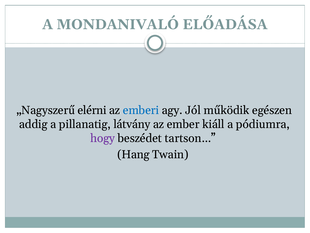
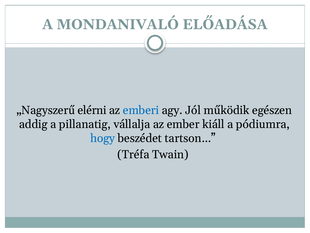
látvány: látvány -> vállalja
hogy colour: purple -> blue
Hang: Hang -> Tréfa
